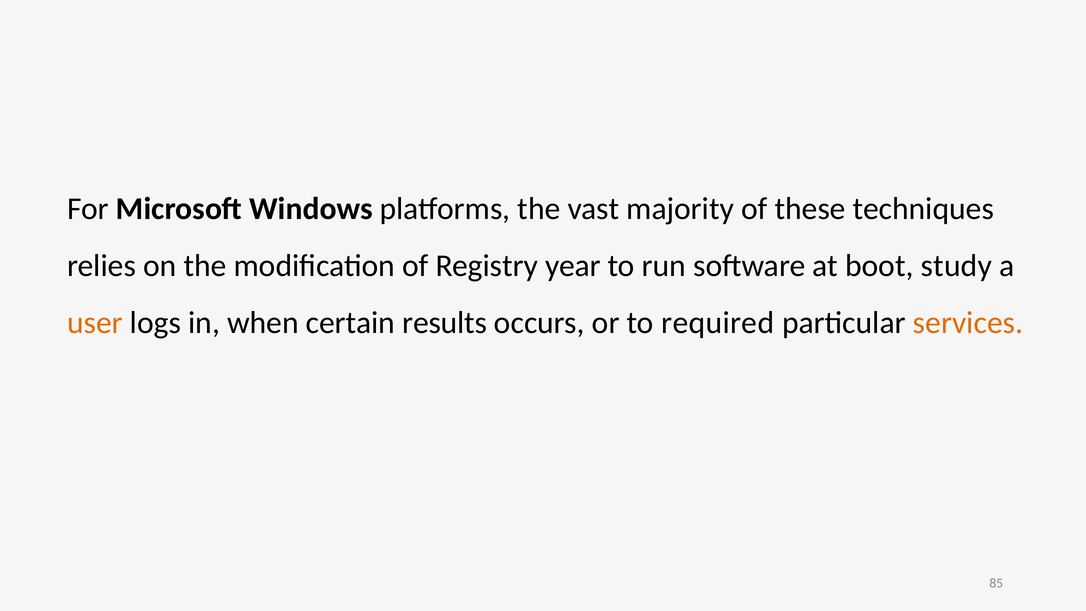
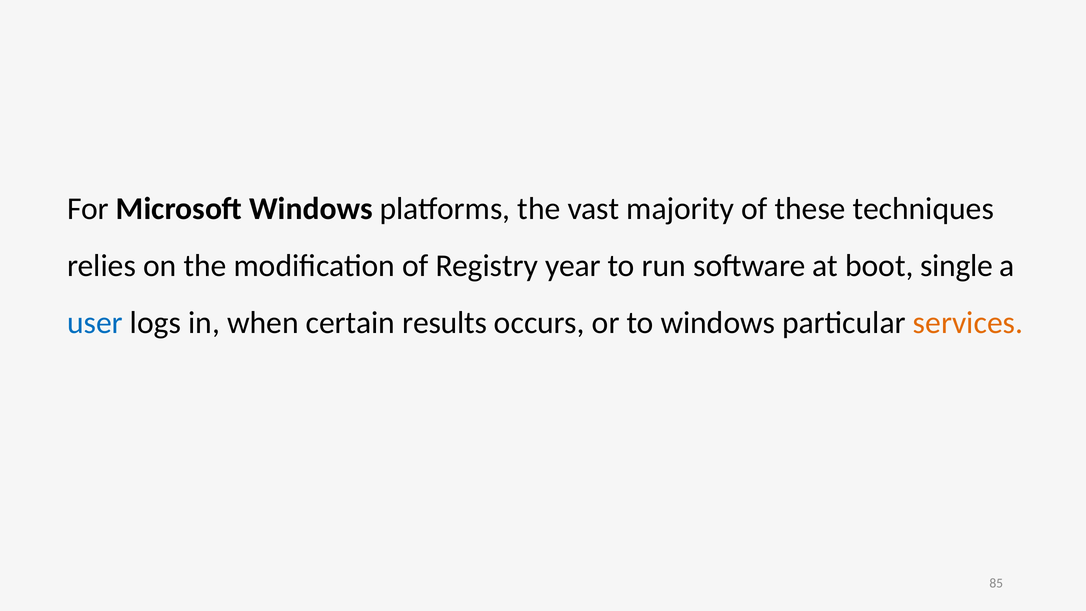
study: study -> single
user colour: orange -> blue
to required: required -> windows
